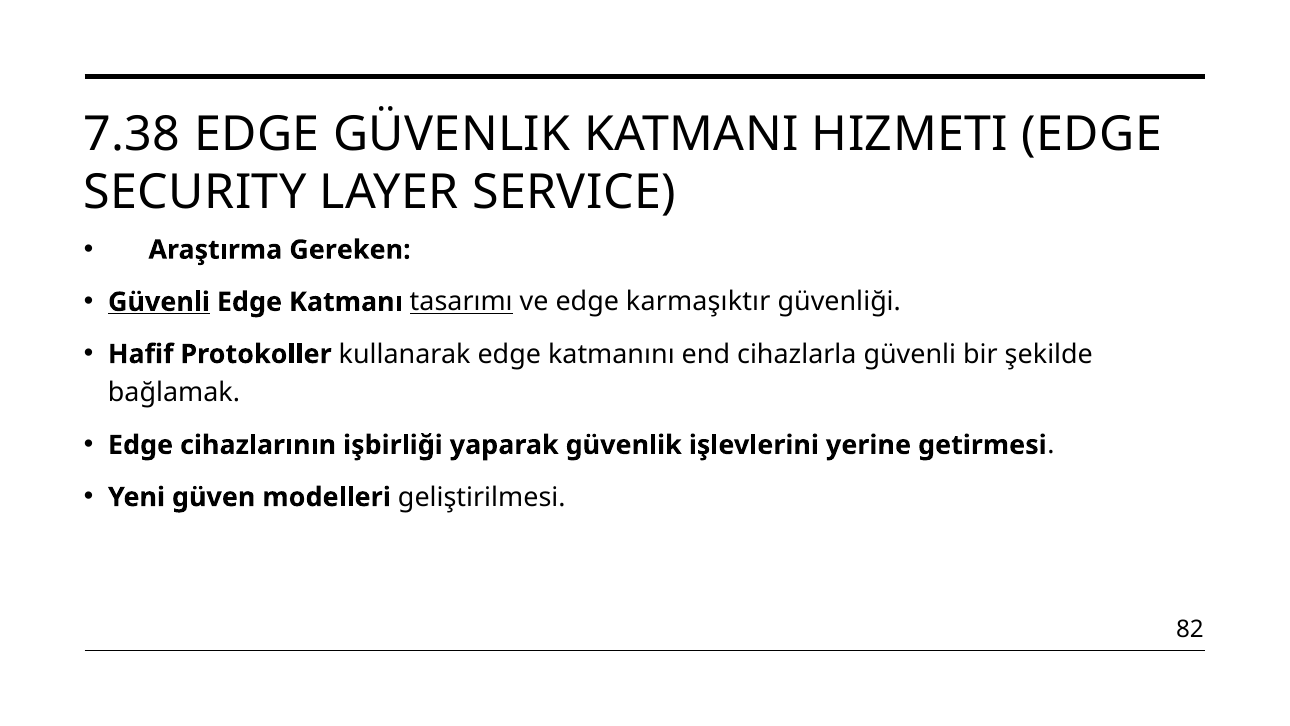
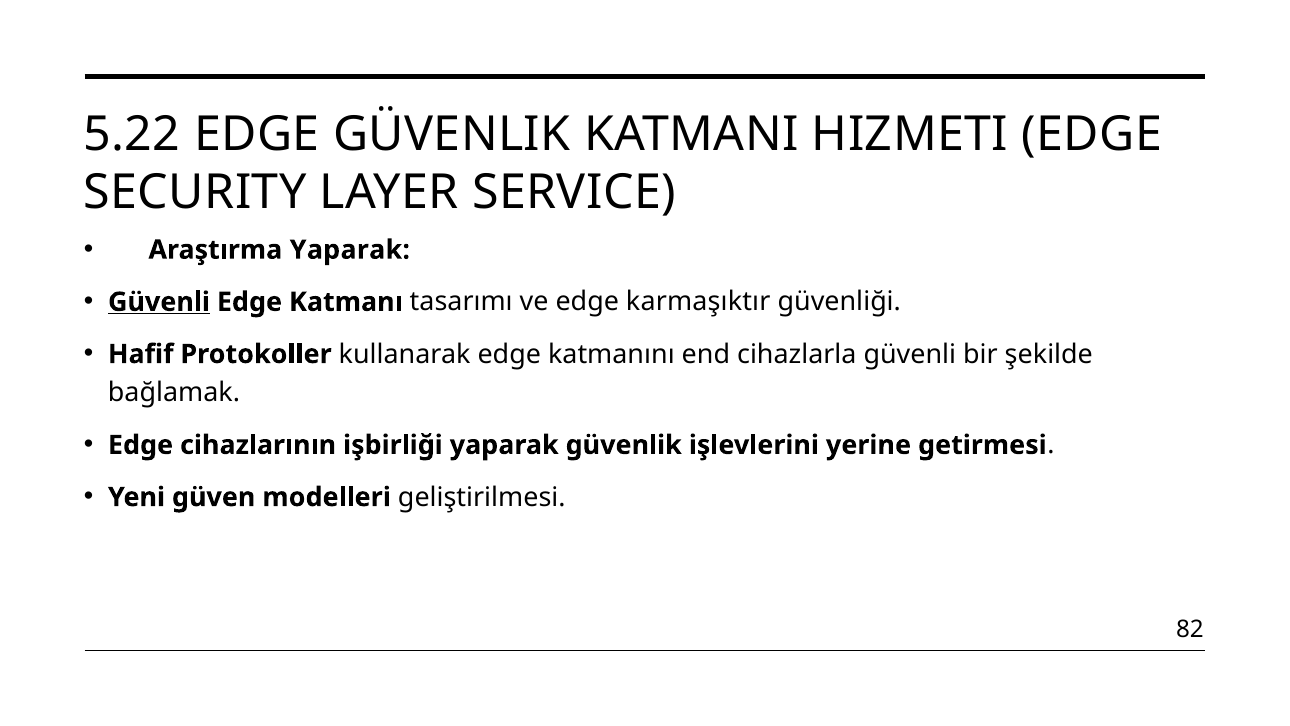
7.38: 7.38 -> 5.22
Araştırma Gereken: Gereken -> Yaparak
tasarımı underline: present -> none
